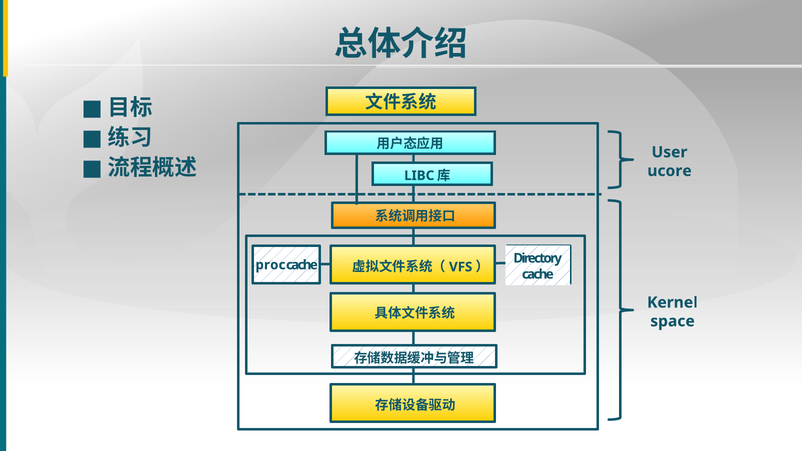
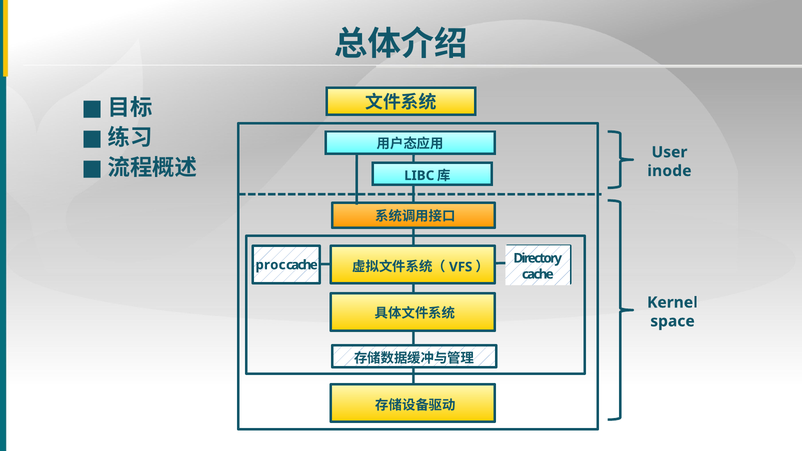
ucore: ucore -> inode
